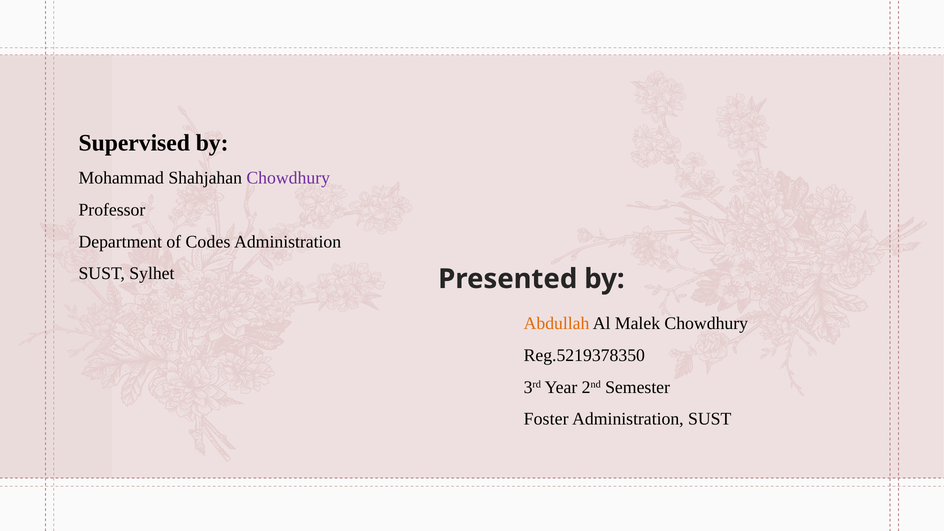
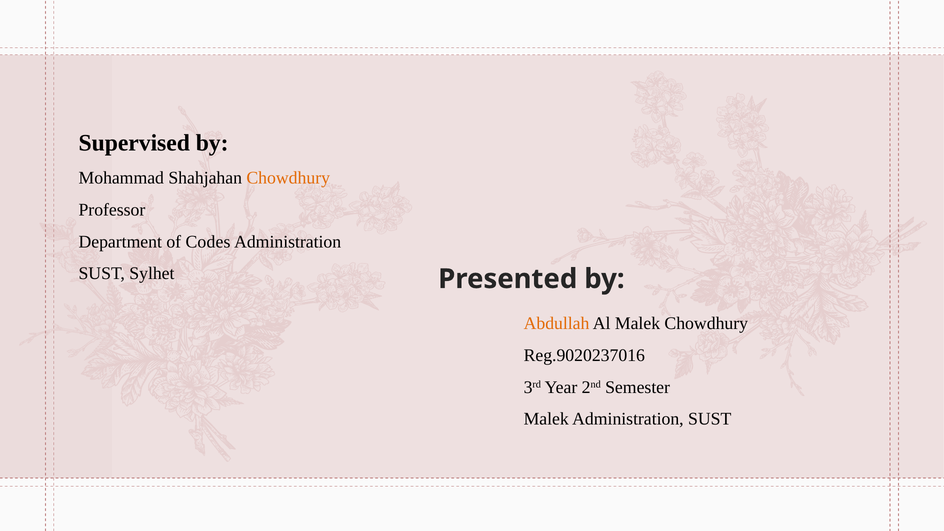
Chowdhury at (288, 178) colour: purple -> orange
Reg.5219378350: Reg.5219378350 -> Reg.9020237016
Foster at (546, 419): Foster -> Malek
